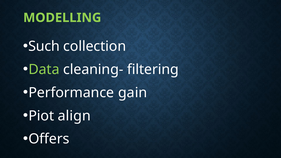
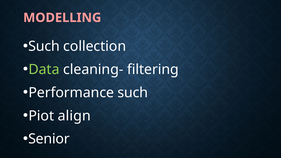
MODELLING colour: light green -> pink
Performance gain: gain -> such
Offers: Offers -> Senior
